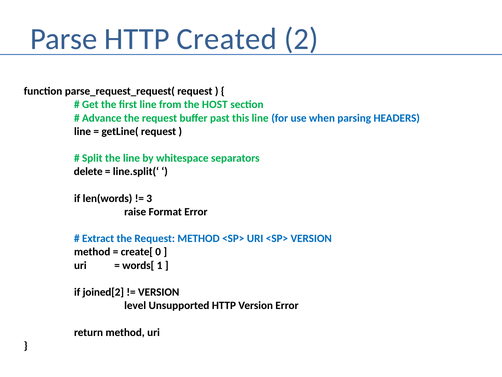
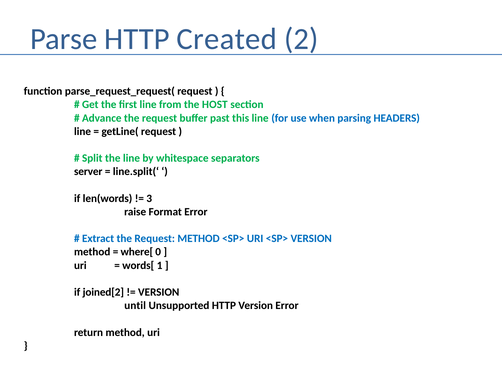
delete: delete -> server
create[: create[ -> where[
level: level -> until
